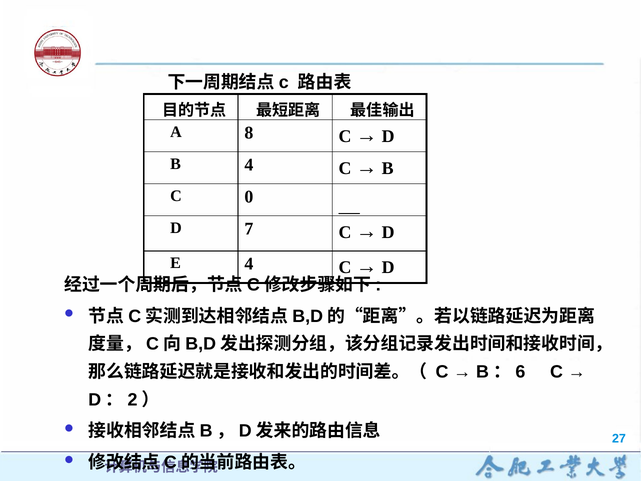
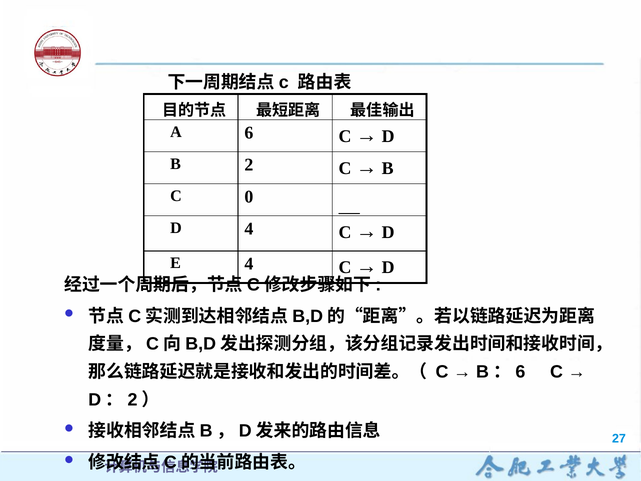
8: 8 -> 6
B 4: 4 -> 2
D 7: 7 -> 4
